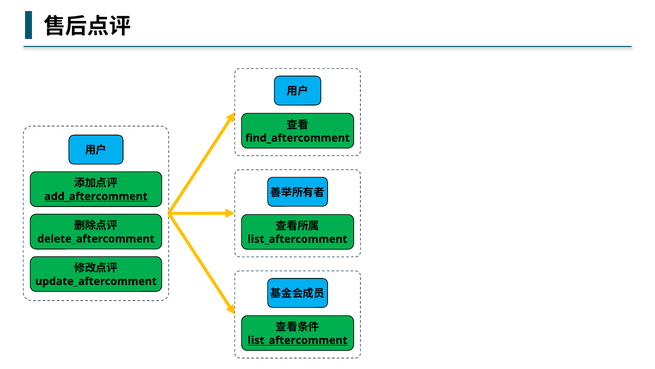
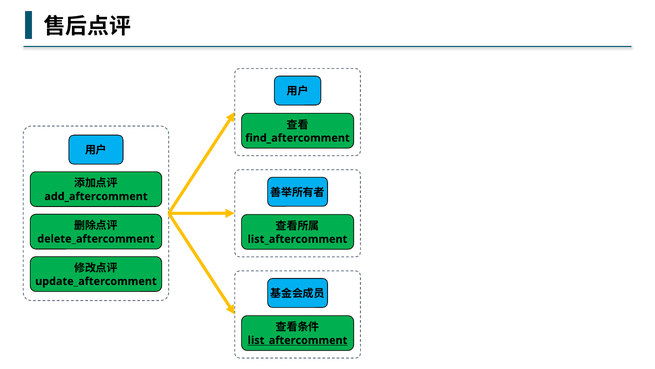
add_aftercomment underline: present -> none
